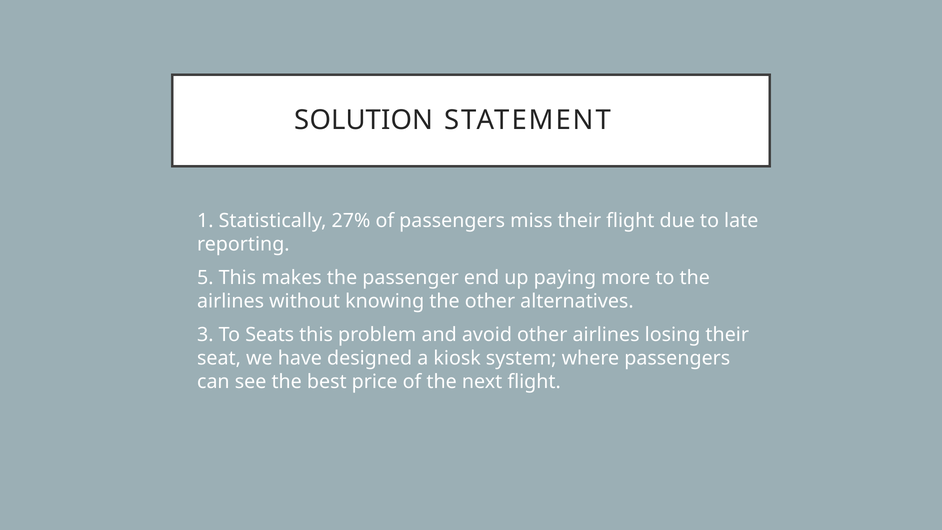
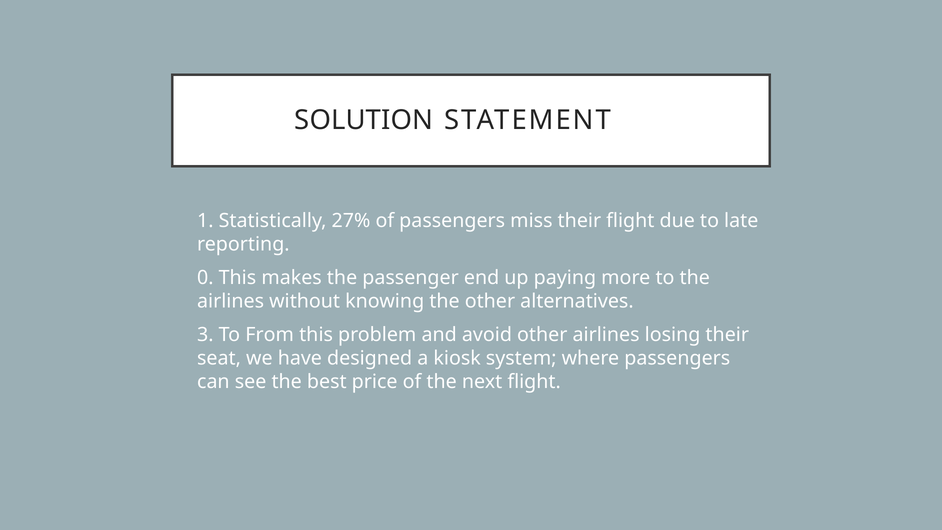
5: 5 -> 0
Seats: Seats -> From
